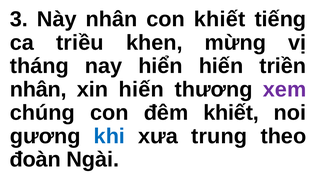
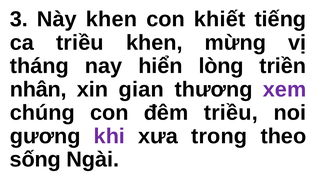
Này nhân: nhân -> khen
hiển hiến: hiến -> lòng
xin hiến: hiến -> gian
đêm khiết: khiết -> triều
khi colour: blue -> purple
trung: trung -> trong
đoàn: đoàn -> sống
